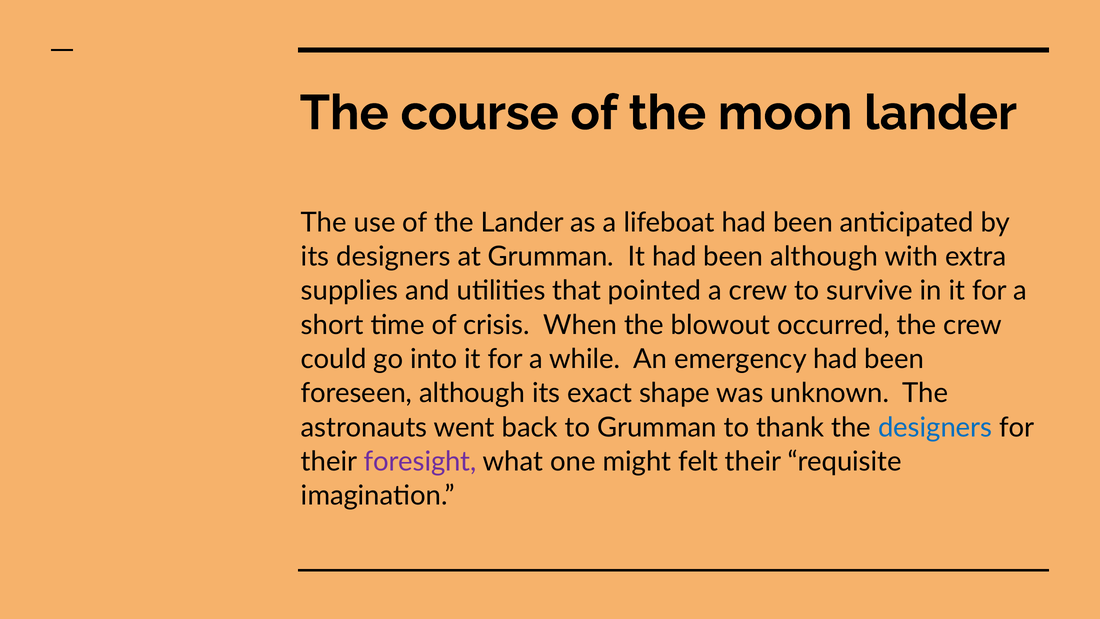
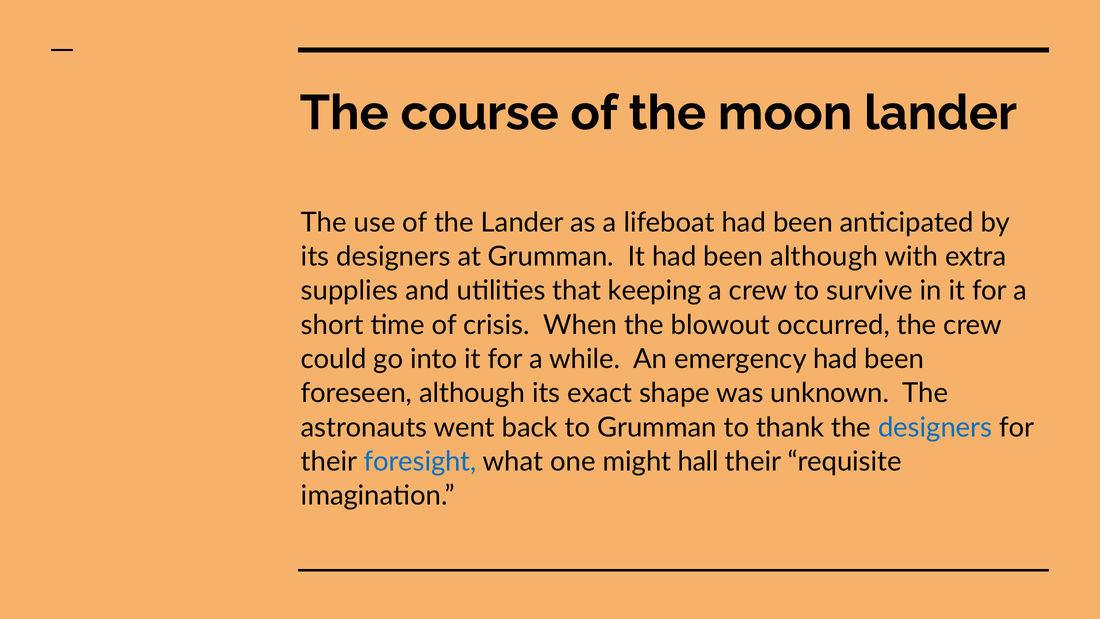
pointed: pointed -> keeping
foresight colour: purple -> blue
felt: felt -> hall
